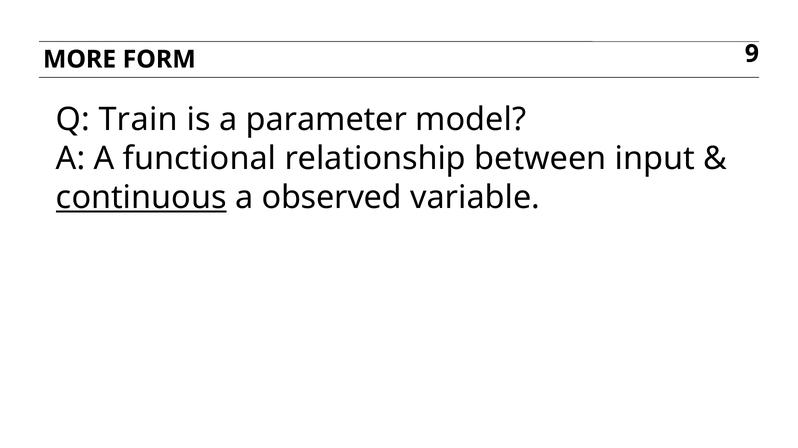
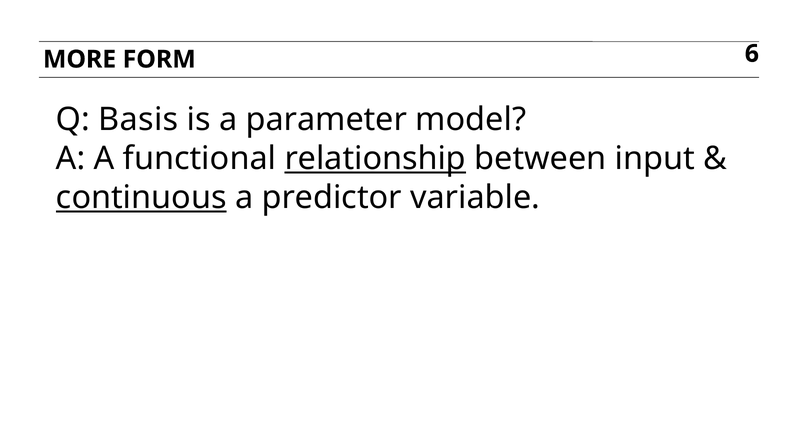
9: 9 -> 6
Train: Train -> Basis
relationship underline: none -> present
observed: observed -> predictor
